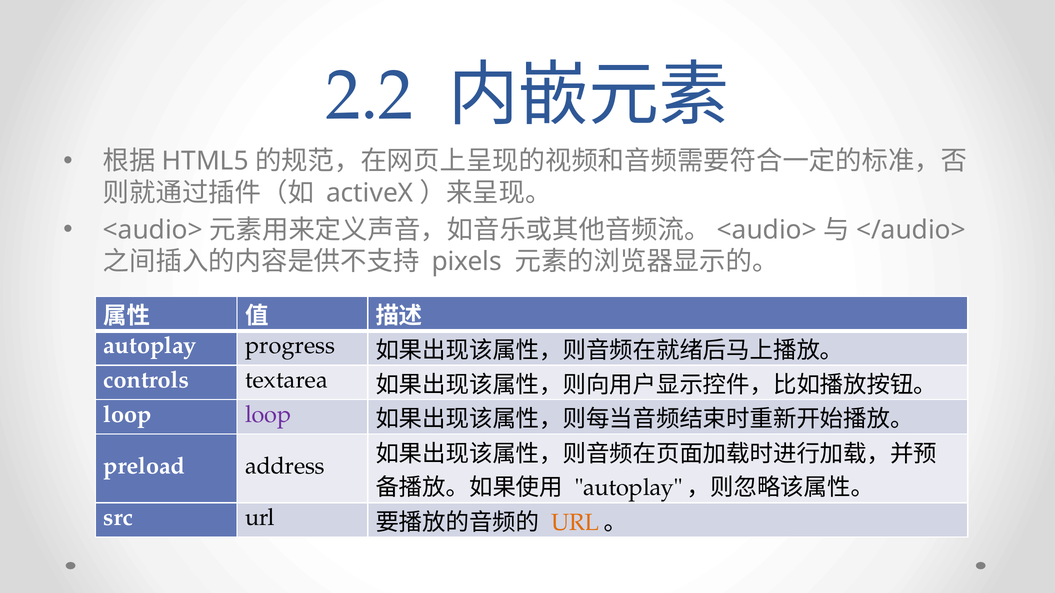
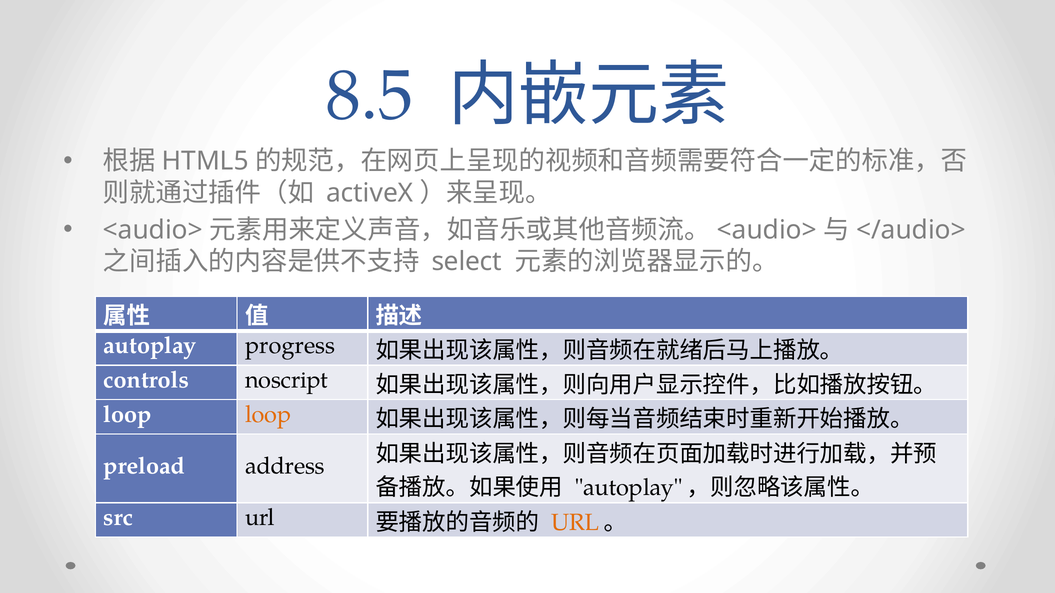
2.2: 2.2 -> 8.5
pixels: pixels -> select
textarea: textarea -> noscript
loop at (268, 415) colour: purple -> orange
